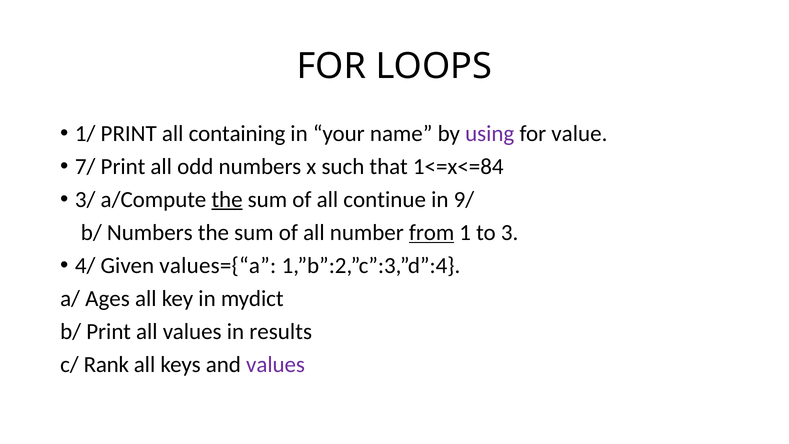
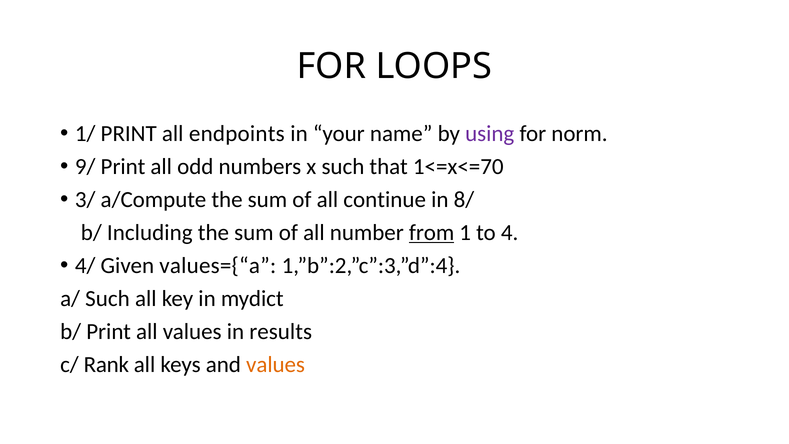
containing: containing -> endpoints
value: value -> norm
7/: 7/ -> 9/
1<=x<=84: 1<=x<=84 -> 1<=x<=70
the at (227, 199) underline: present -> none
9/: 9/ -> 8/
b/ Numbers: Numbers -> Including
3: 3 -> 4
a/ Ages: Ages -> Such
values at (276, 365) colour: purple -> orange
